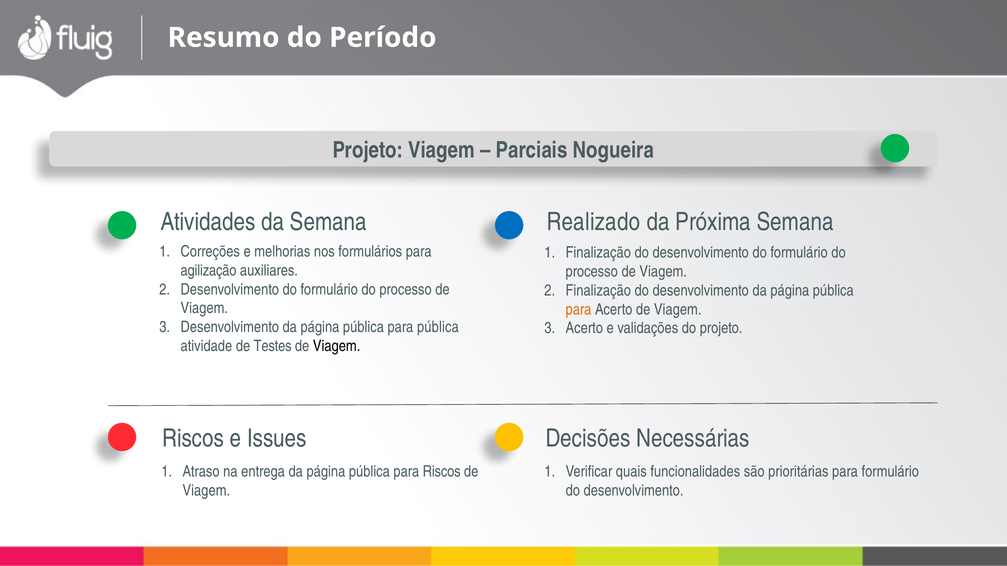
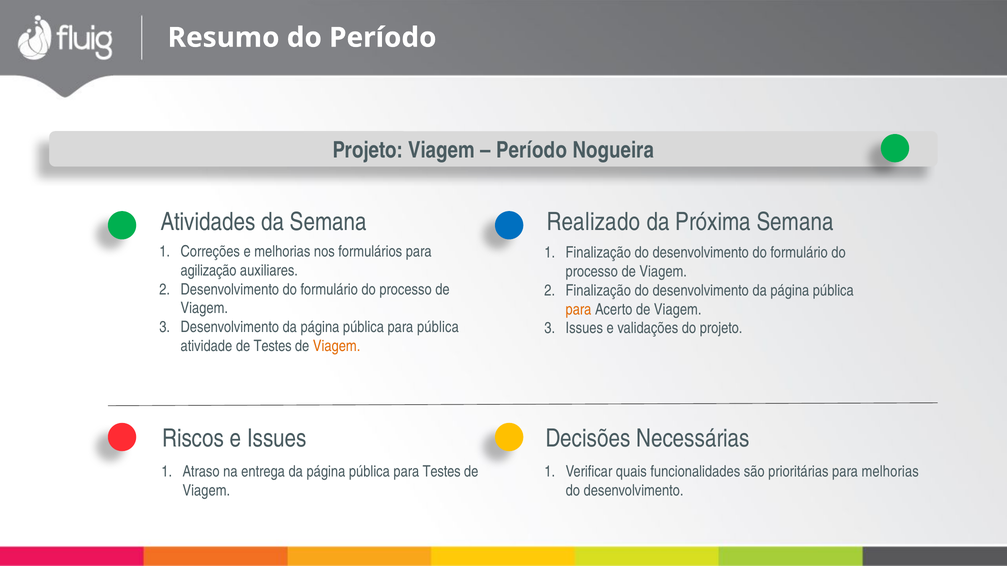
Parciais at (532, 151): Parciais -> Período
Acerto at (584, 329): Acerto -> Issues
Viagem at (337, 346) colour: black -> orange
para Riscos: Riscos -> Testes
para formulário: formulário -> melhorias
